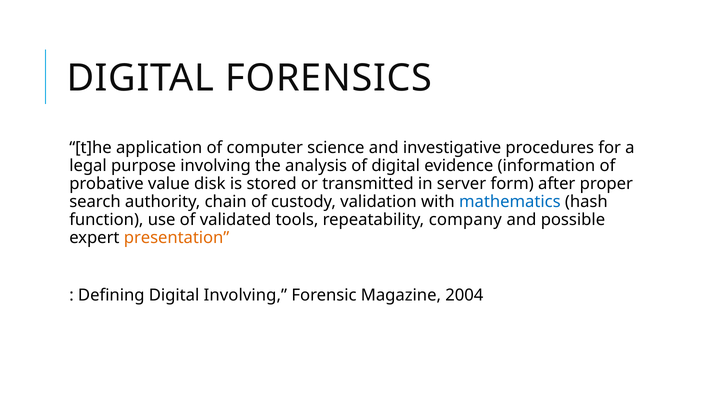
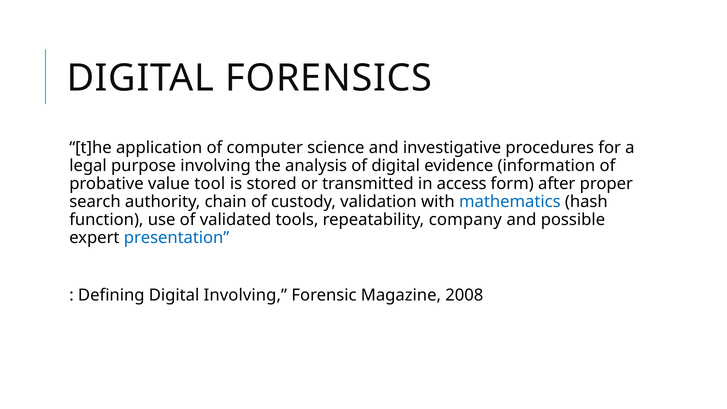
disk: disk -> tool
server: server -> access
presentation colour: orange -> blue
2004: 2004 -> 2008
